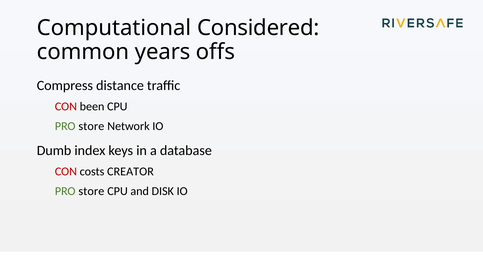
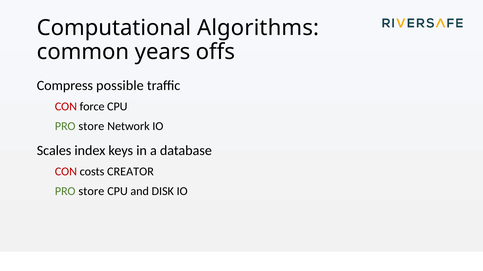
Considered: Considered -> Algorithms
distance: distance -> possible
been: been -> force
Dumb: Dumb -> Scales
